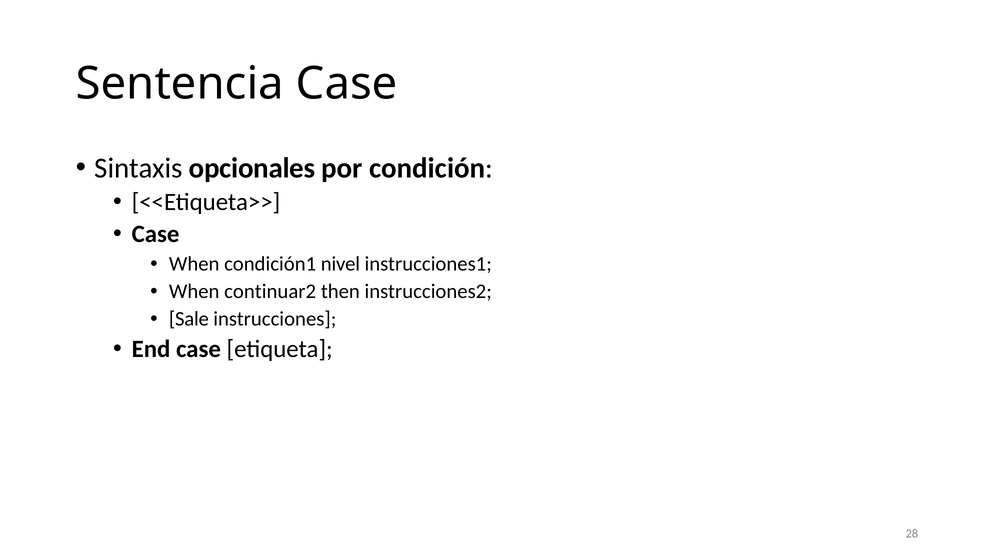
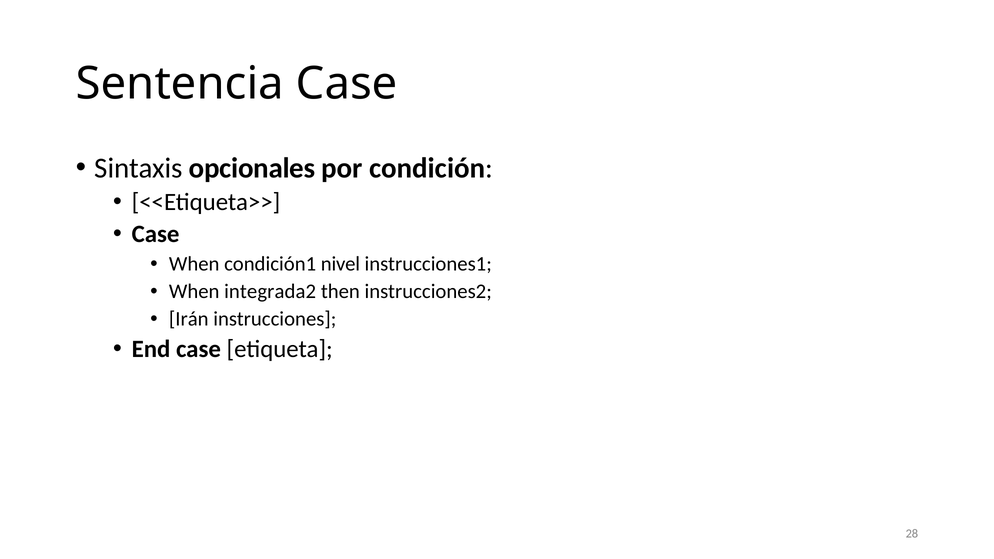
continuar2: continuar2 -> integrada2
Sale: Sale -> Irán
